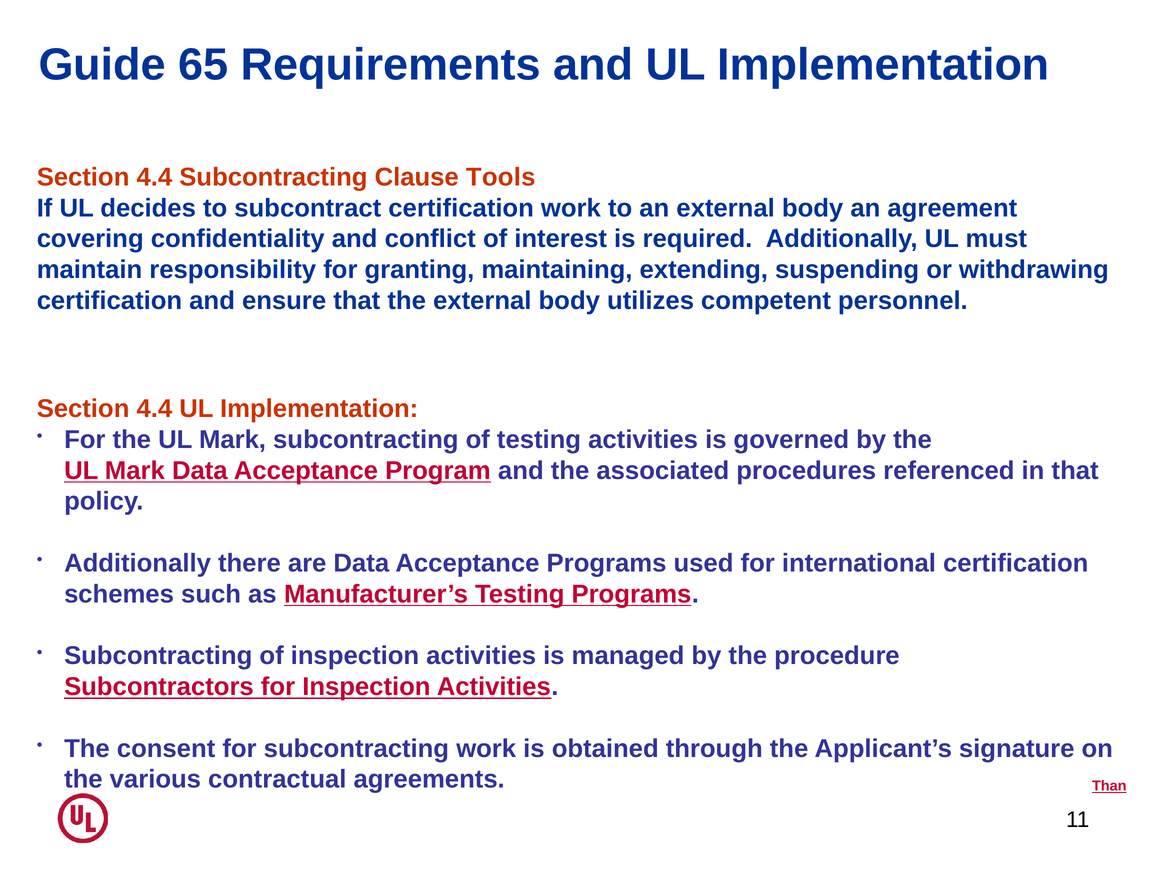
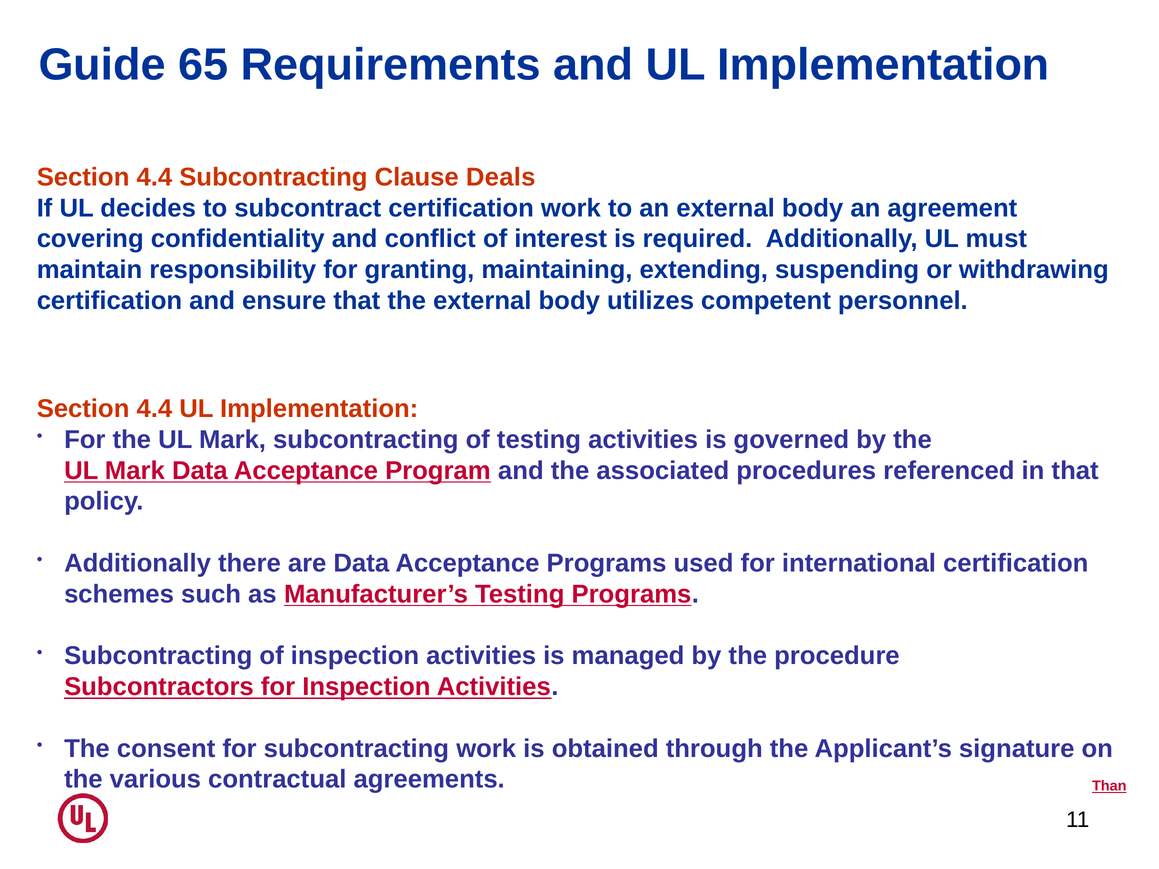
Tools: Tools -> Deals
